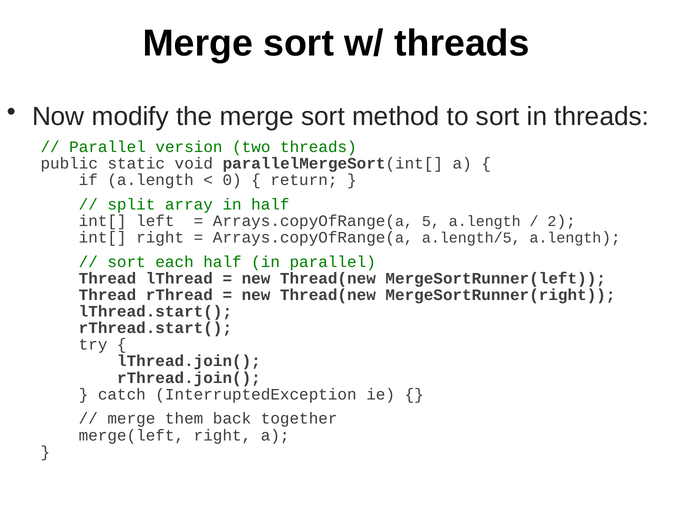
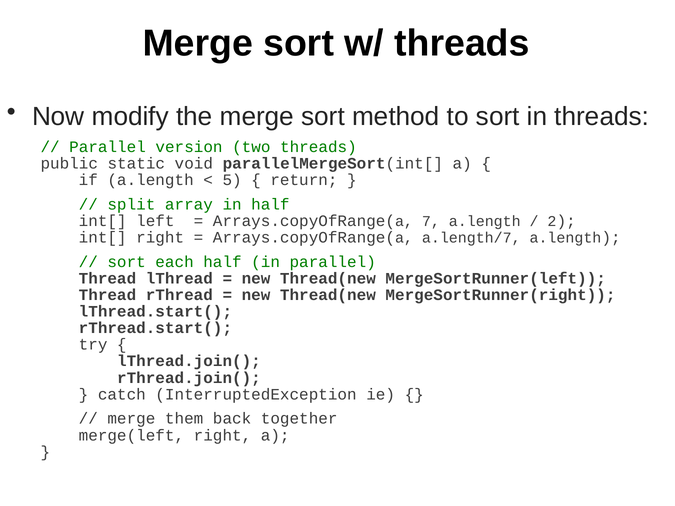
0: 0 -> 5
5: 5 -> 7
a.length/5: a.length/5 -> a.length/7
